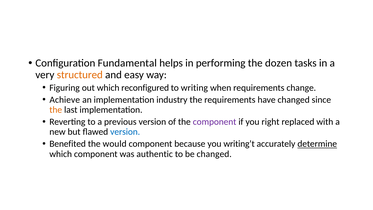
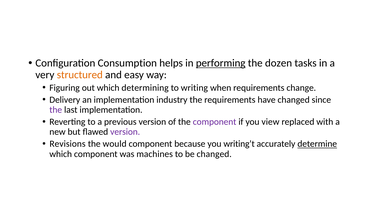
Fundamental: Fundamental -> Consumption
performing underline: none -> present
reconfigured: reconfigured -> determining
Achieve: Achieve -> Delivery
the at (56, 110) colour: orange -> purple
right: right -> view
version at (125, 132) colour: blue -> purple
Benefited: Benefited -> Revisions
authentic: authentic -> machines
